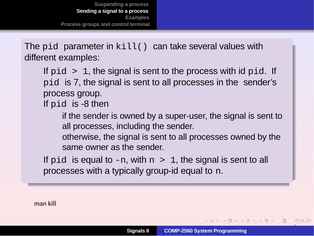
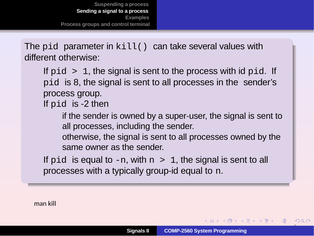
different examples: examples -> otherwise
7: 7 -> 8
-8: -8 -> -2
